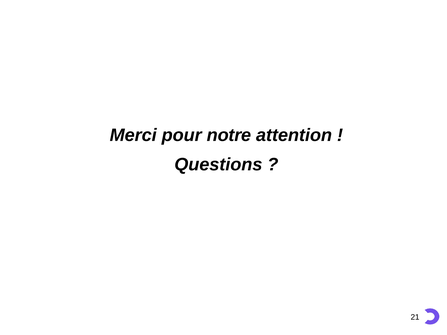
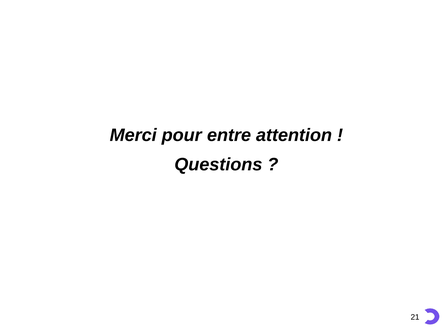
notre: notre -> entre
